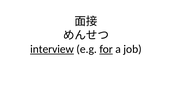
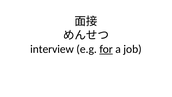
interview underline: present -> none
